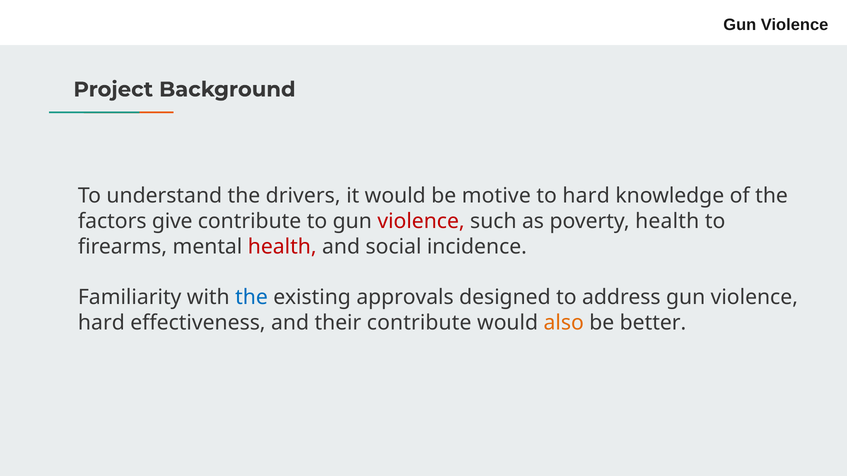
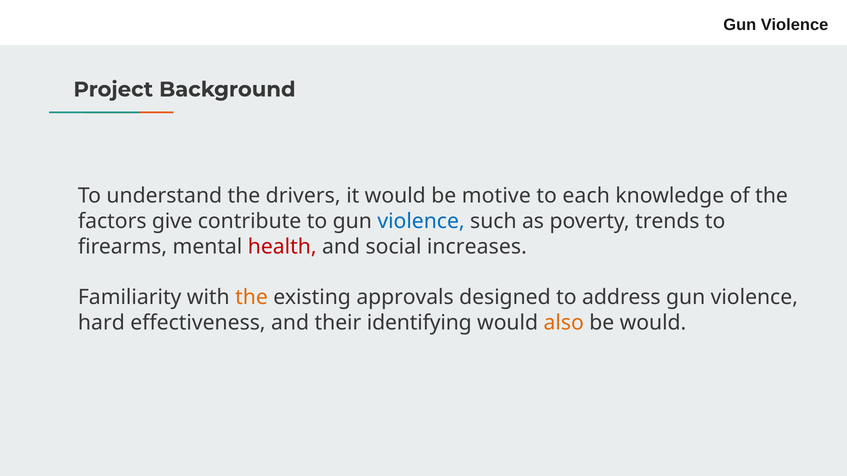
to hard: hard -> each
violence at (421, 222) colour: red -> blue
poverty health: health -> trends
incidence: incidence -> increases
the at (252, 298) colour: blue -> orange
their contribute: contribute -> identifying
be better: better -> would
